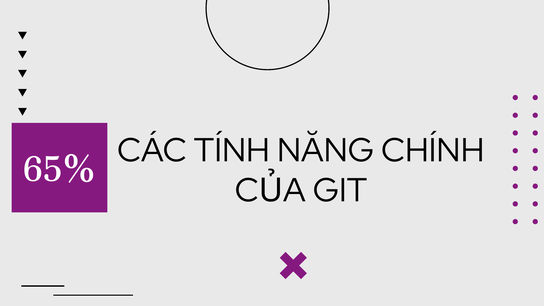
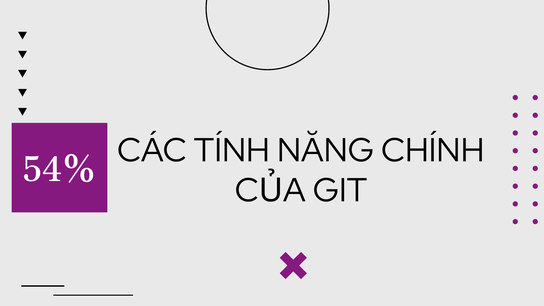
65%: 65% -> 54%
